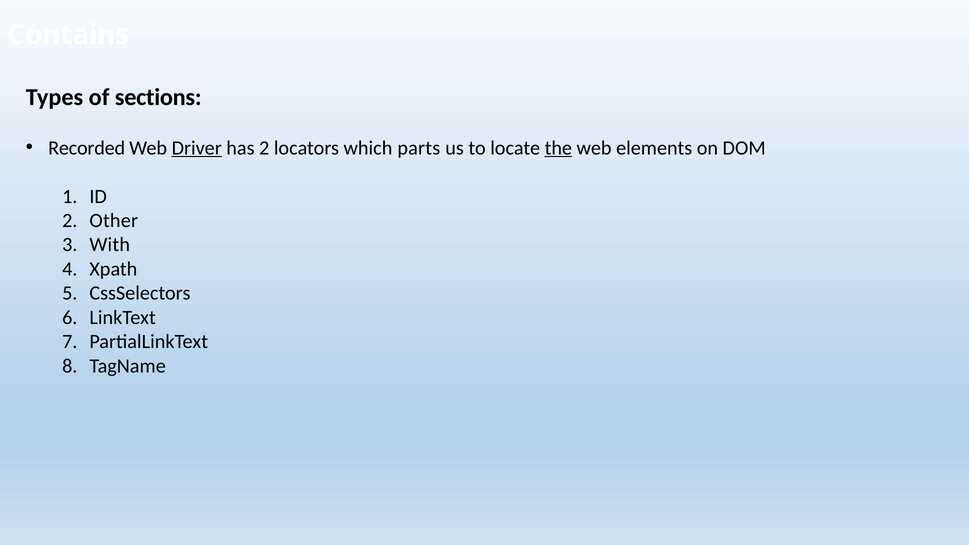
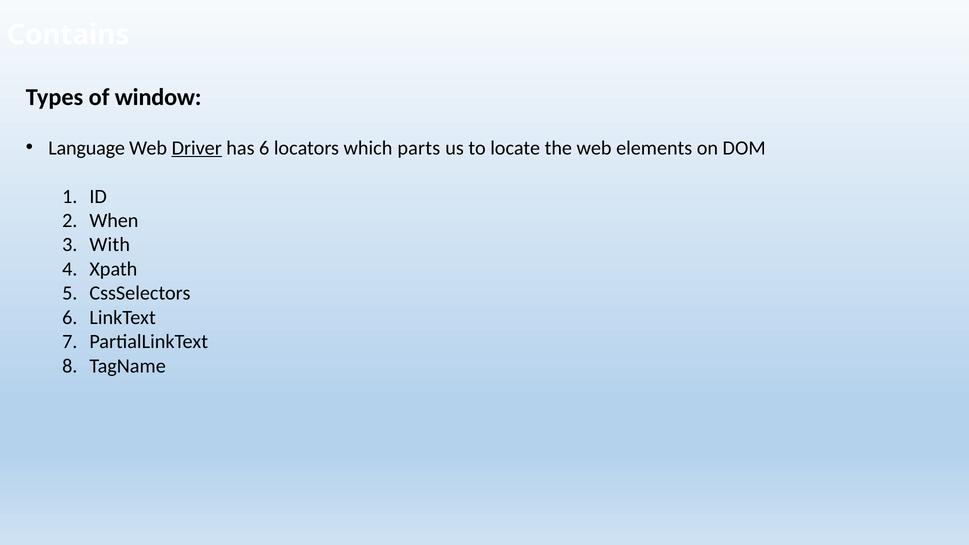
sections: sections -> window
Recorded: Recorded -> Language
has 2: 2 -> 6
the underline: present -> none
Other: Other -> When
